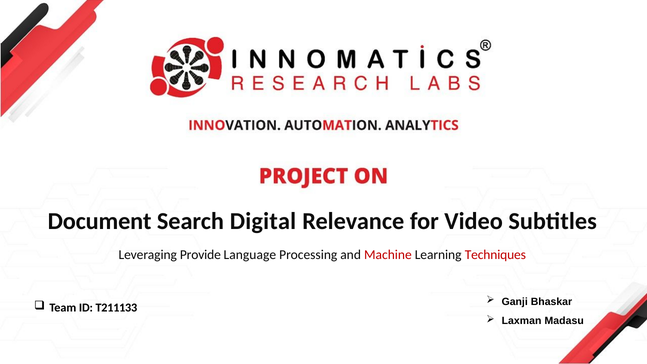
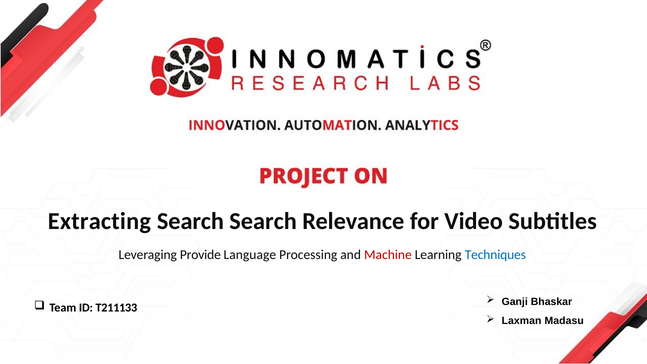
Document: Document -> Extracting
Search Digital: Digital -> Search
Techniques colour: red -> blue
